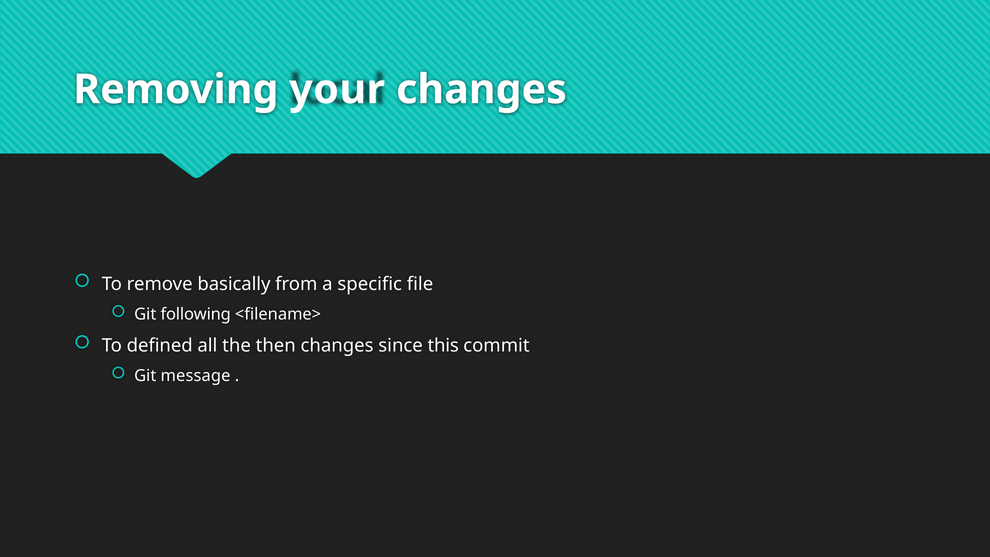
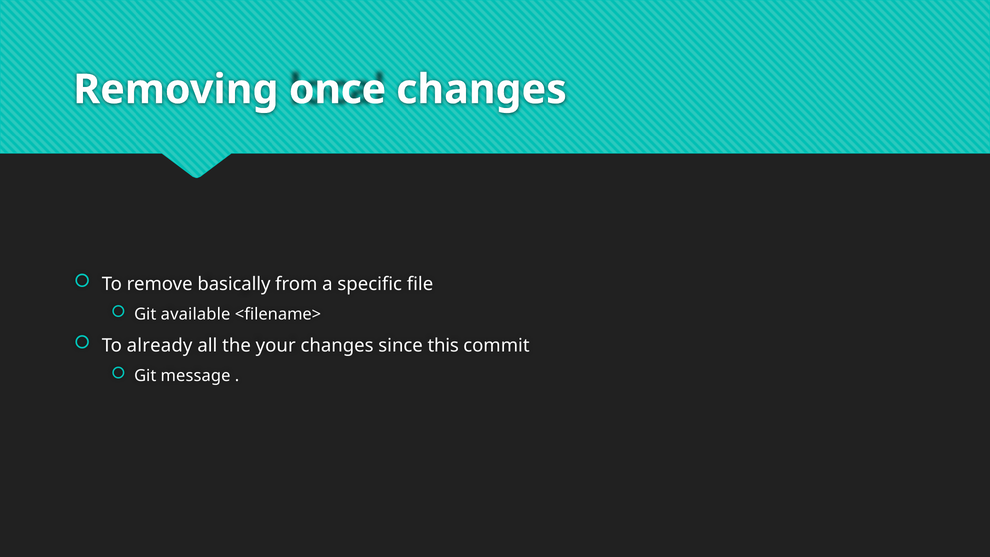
your: your -> once
following: following -> available
defined: defined -> already
then: then -> your
